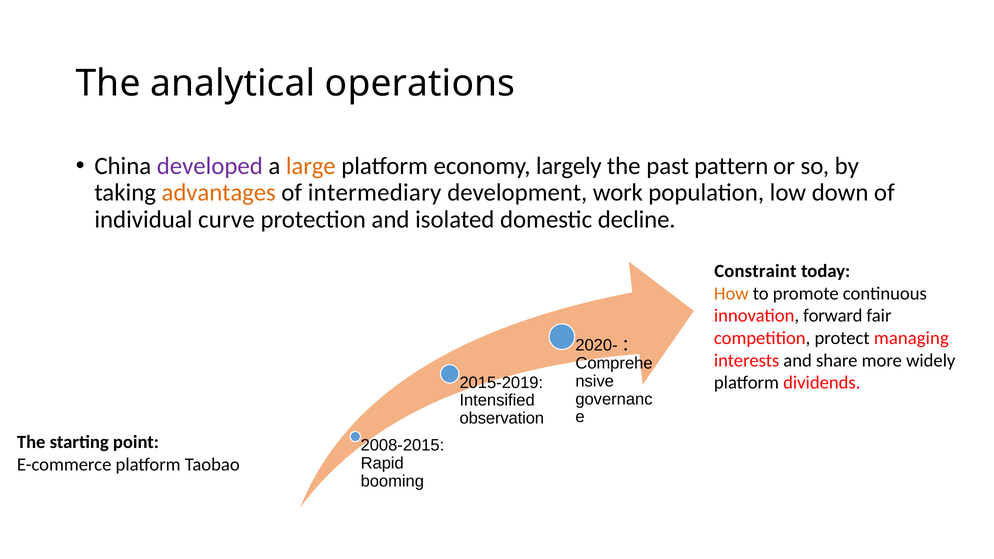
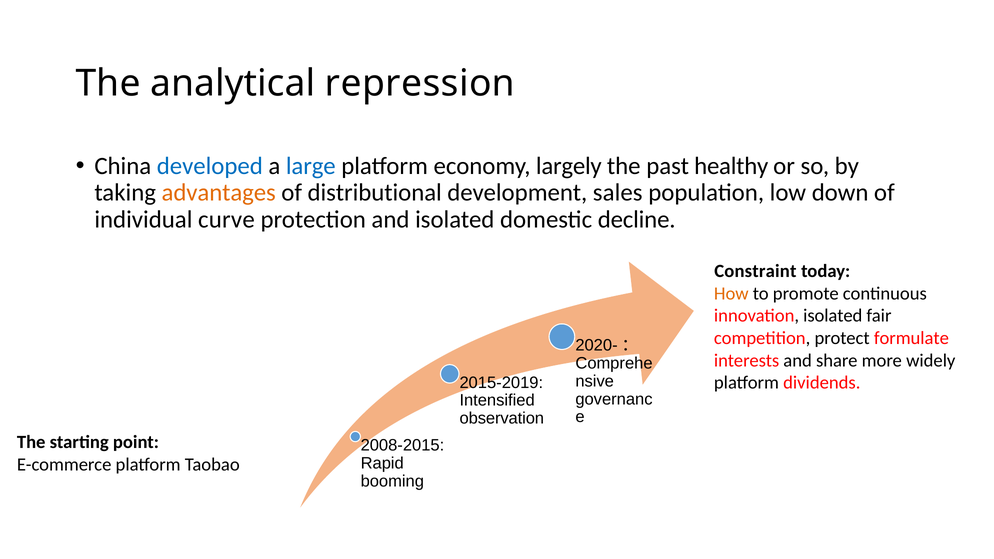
operations: operations -> repression
developed colour: purple -> blue
large colour: orange -> blue
pattern: pattern -> healthy
intermediary: intermediary -> distributional
work: work -> sales
innovation forward: forward -> isolated
managing: managing -> formulate
